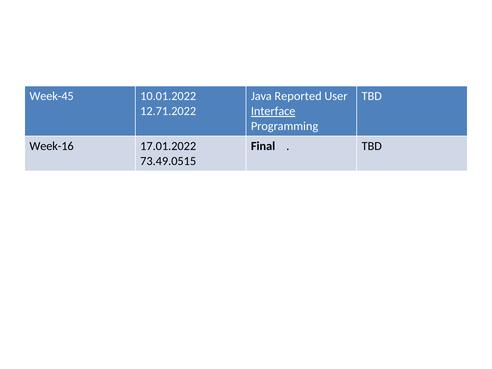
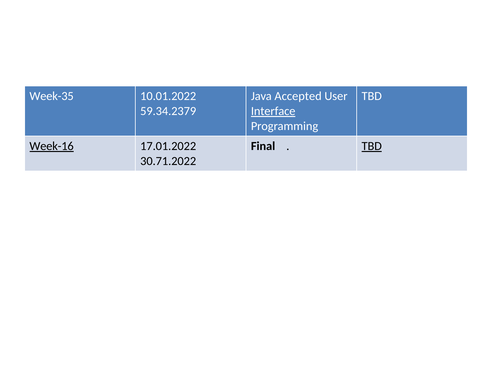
Week-45: Week-45 -> Week-35
Reported: Reported -> Accepted
12.71.2022: 12.71.2022 -> 59.34.2379
Week-16 underline: none -> present
TBD at (372, 146) underline: none -> present
73.49.0515: 73.49.0515 -> 30.71.2022
